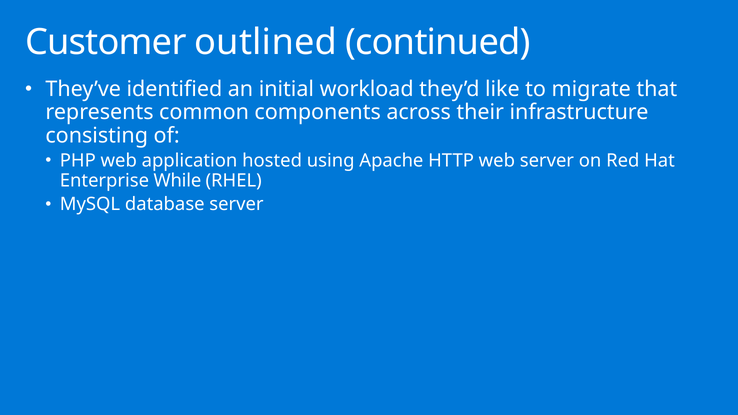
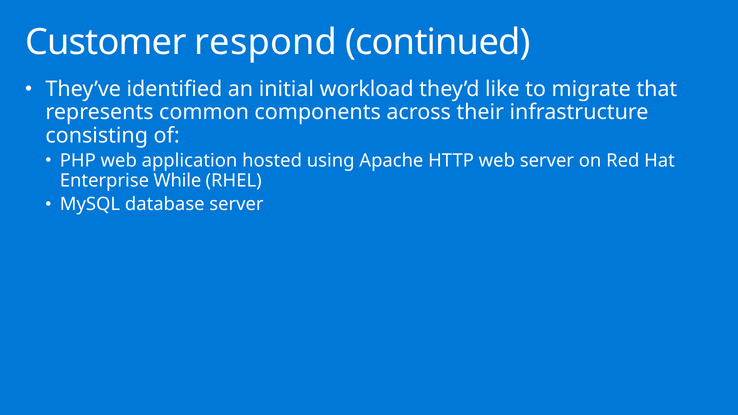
outlined: outlined -> respond
